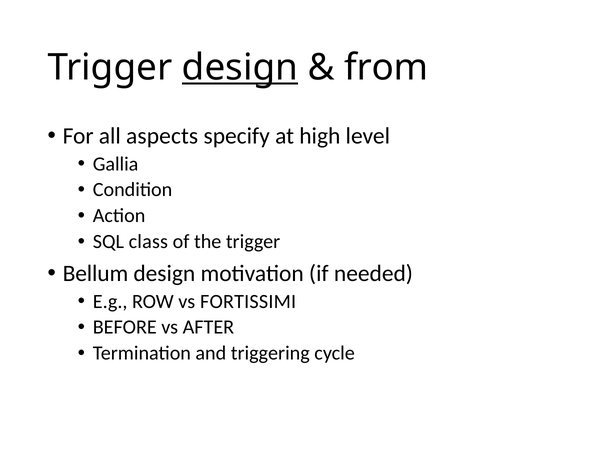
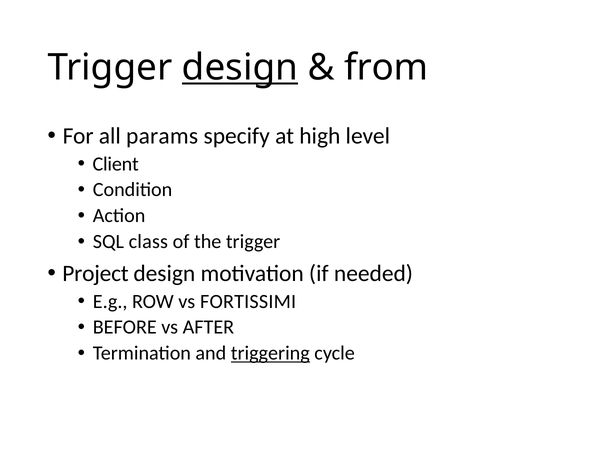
aspects: aspects -> params
Gallia: Gallia -> Client
Bellum: Bellum -> Project
triggering underline: none -> present
